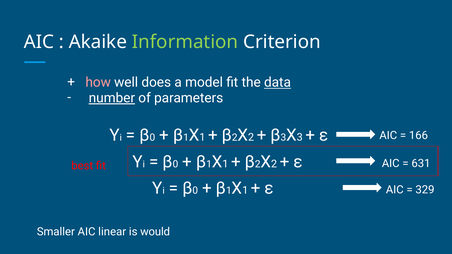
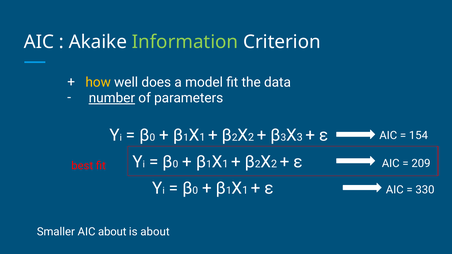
how colour: pink -> yellow
data underline: present -> none
166: 166 -> 154
631: 631 -> 209
329: 329 -> 330
AIC linear: linear -> about
is would: would -> about
